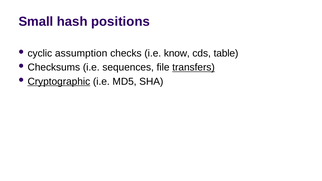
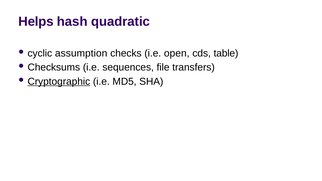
Small: Small -> Helps
positions: positions -> quadratic
know: know -> open
transfers underline: present -> none
